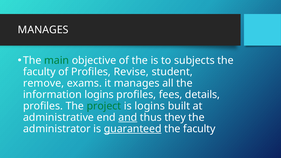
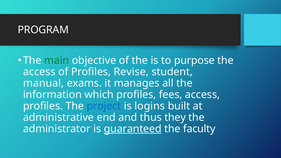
MANAGES at (43, 30): MANAGES -> PROGRAM
subjects: subjects -> purpose
faculty at (39, 72): faculty -> access
remove: remove -> manual
information logins: logins -> which
fees details: details -> access
project colour: green -> blue
and underline: present -> none
